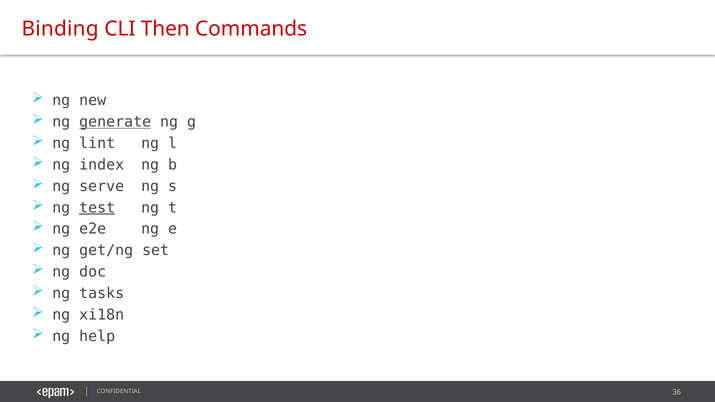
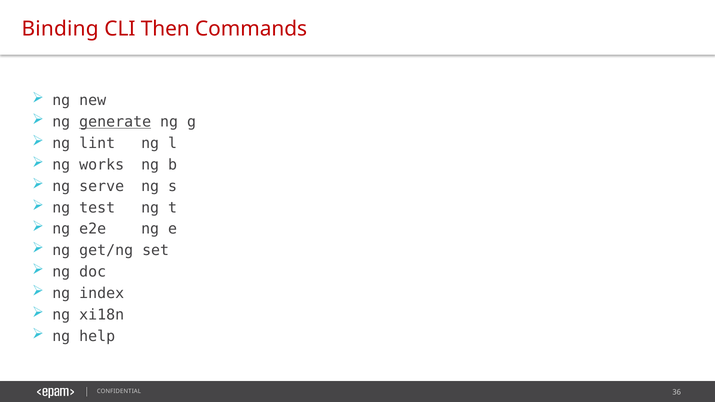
index: index -> works
test underline: present -> none
tasks: tasks -> index
